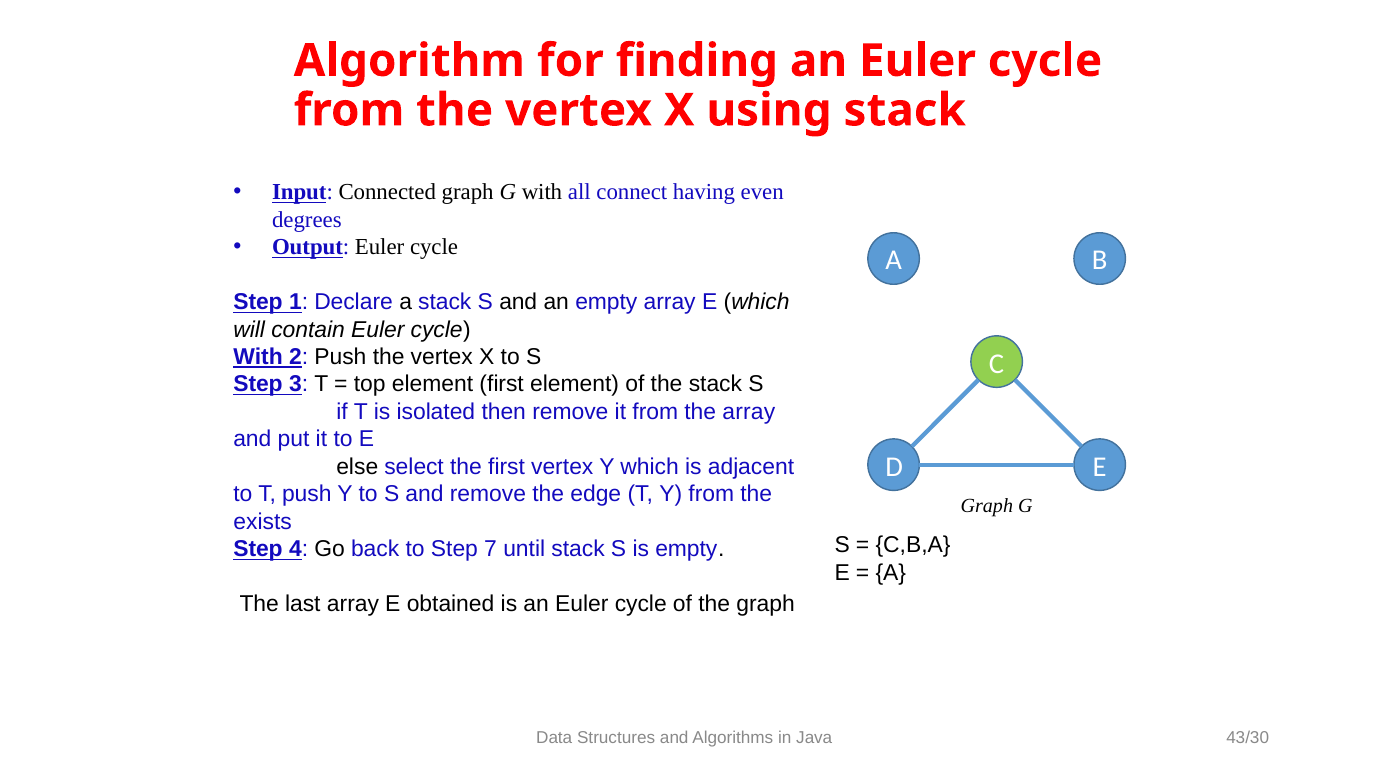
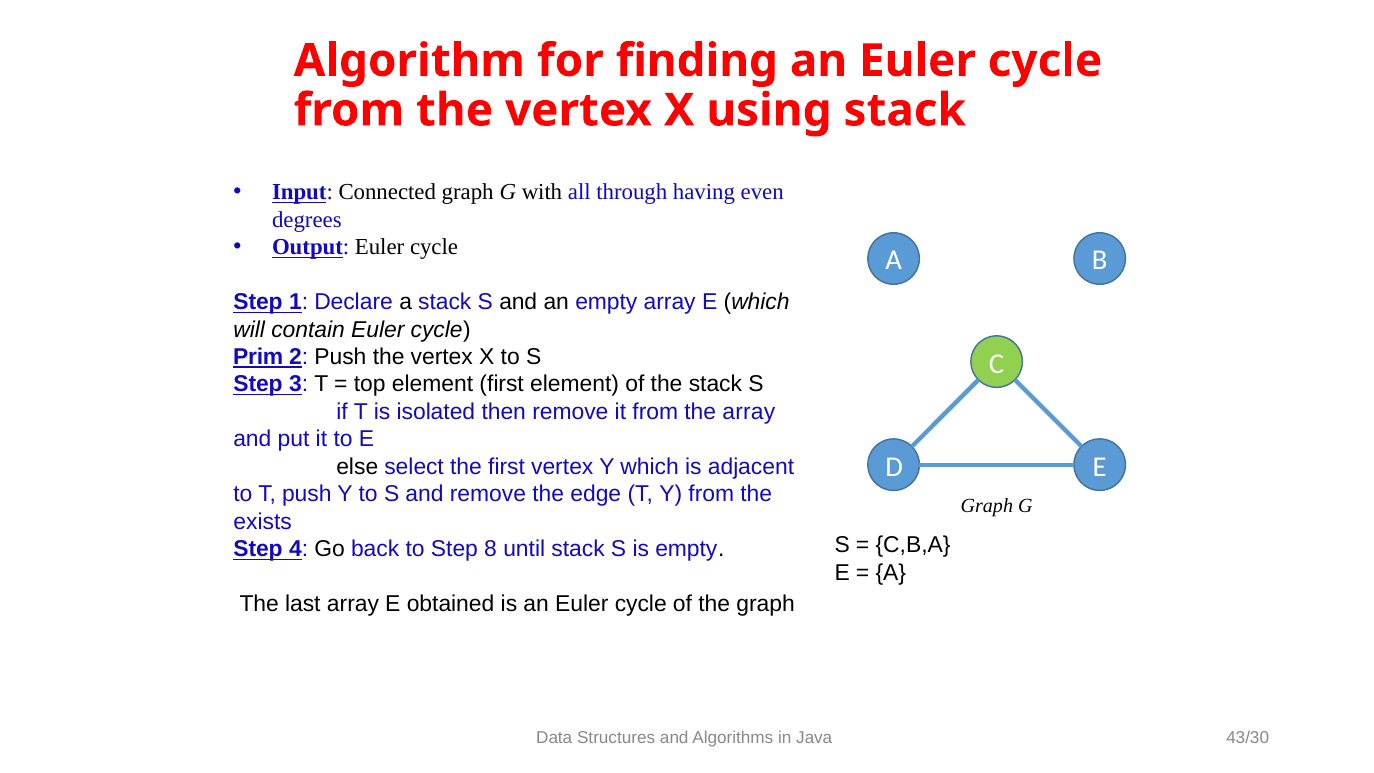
connect: connect -> through
With at (258, 357): With -> Prim
7: 7 -> 8
